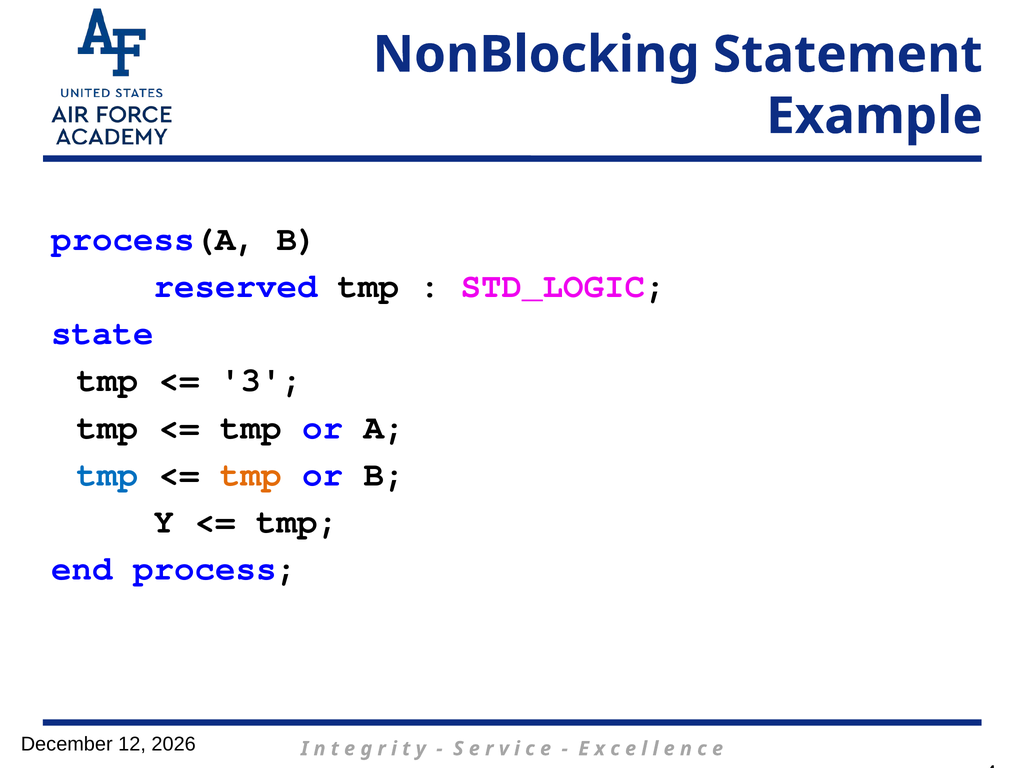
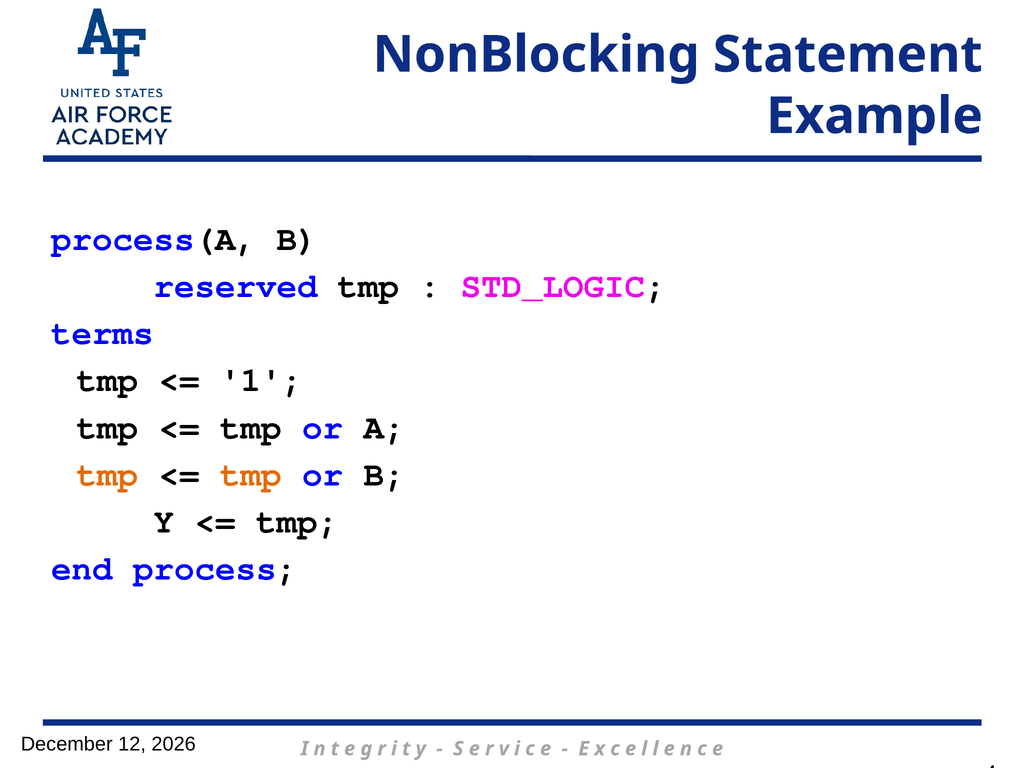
state: state -> terms
3: 3 -> 1
tmp at (108, 474) colour: blue -> orange
